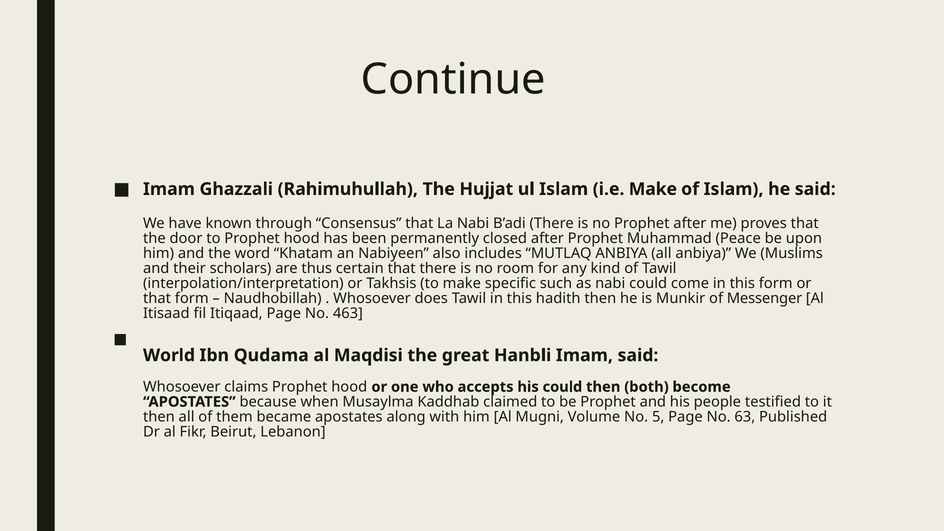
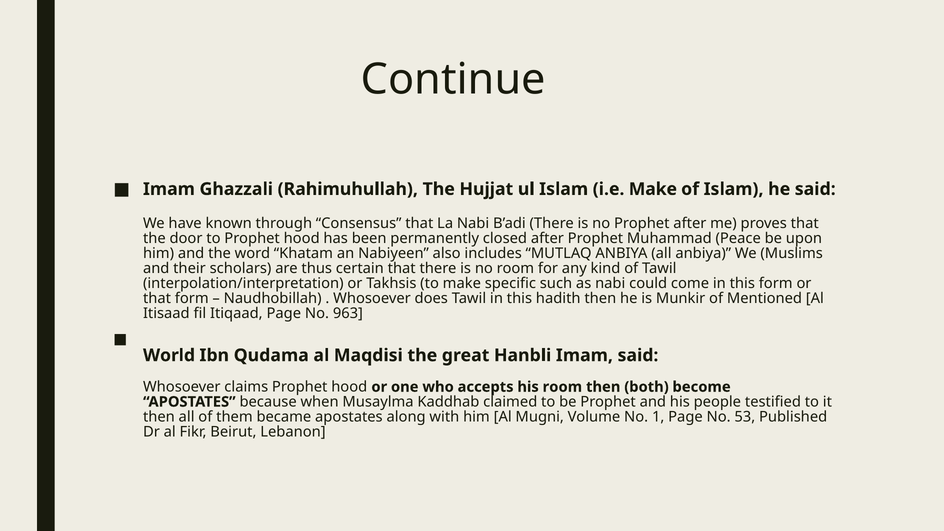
Messenger: Messenger -> Mentioned
463: 463 -> 963
his could: could -> room
5: 5 -> 1
63: 63 -> 53
